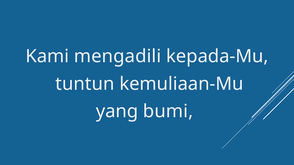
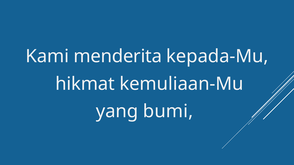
mengadili: mengadili -> menderita
tuntun: tuntun -> hikmat
